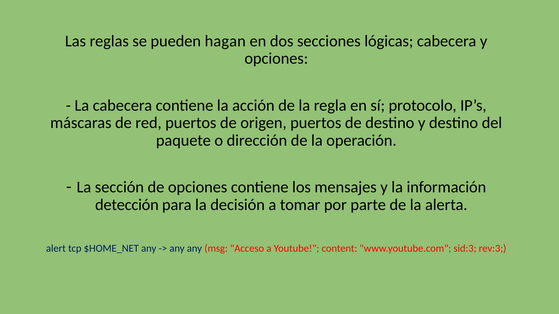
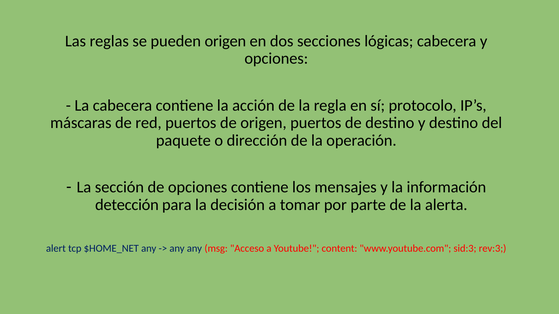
pueden hagan: hagan -> origen
